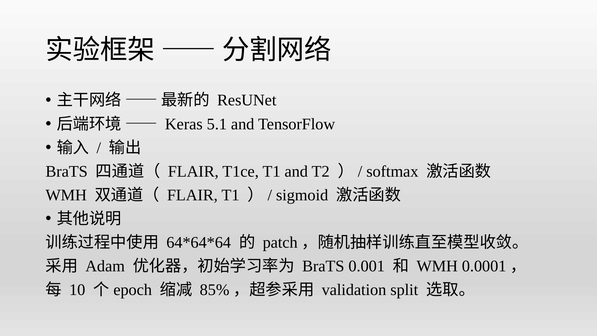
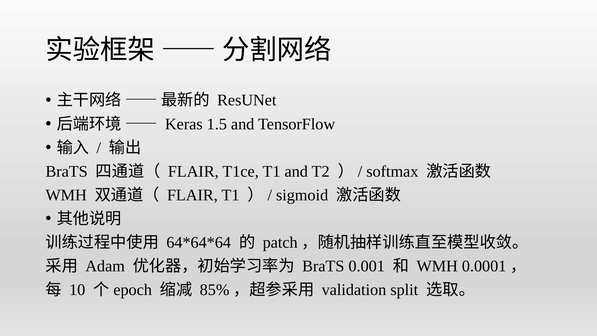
5.1: 5.1 -> 1.5
